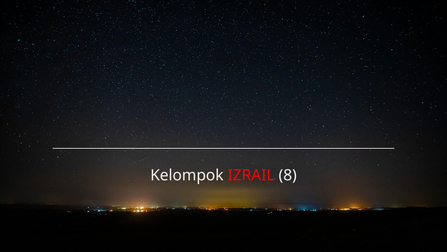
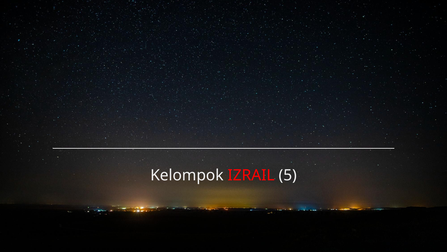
8: 8 -> 5
